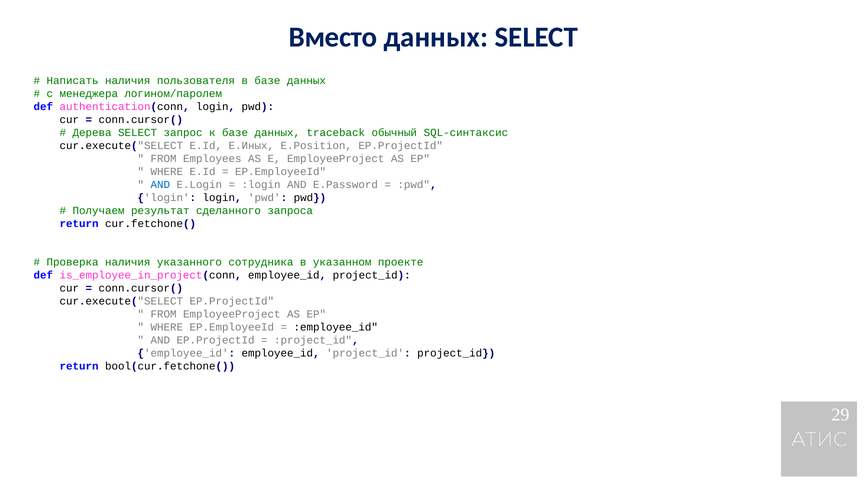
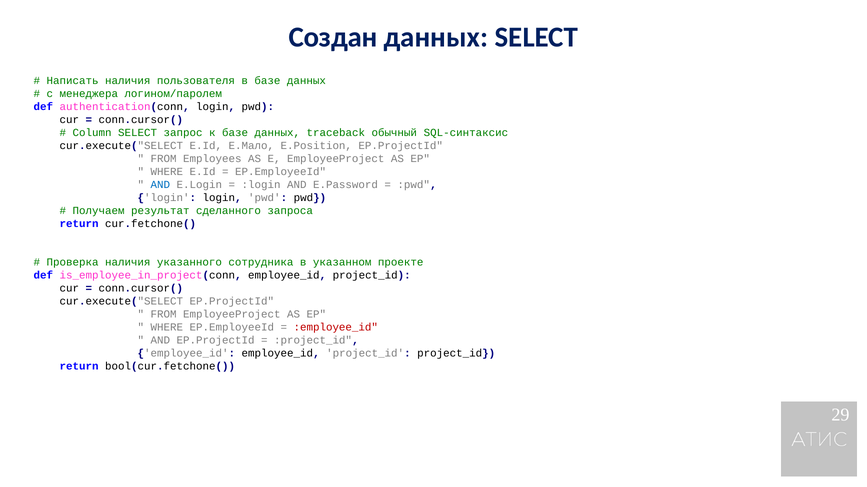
Вместо: Вместо -> Создан
Дерева: Дерева -> Column
E.Иных: E.Иных -> E.Мало
:employee_id colour: black -> red
